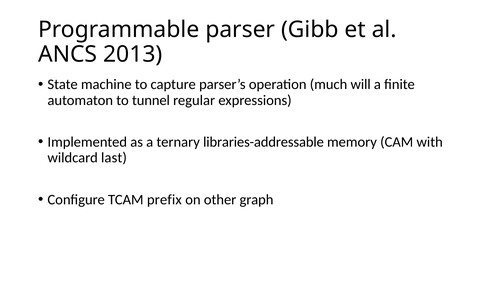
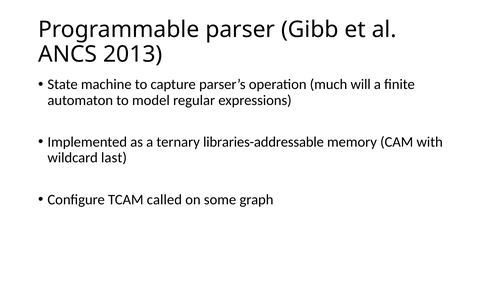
tunnel: tunnel -> model
prefix: prefix -> called
other: other -> some
